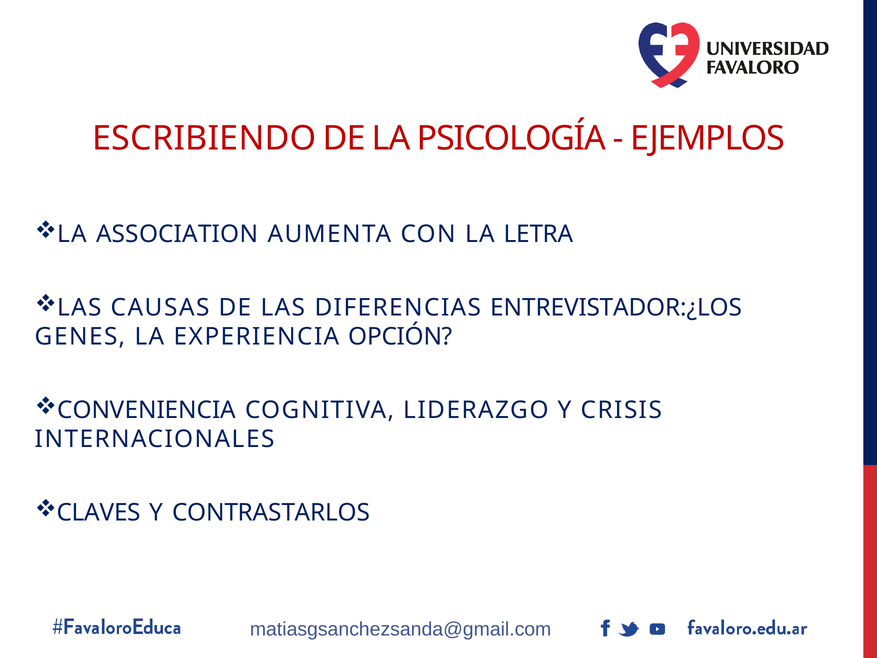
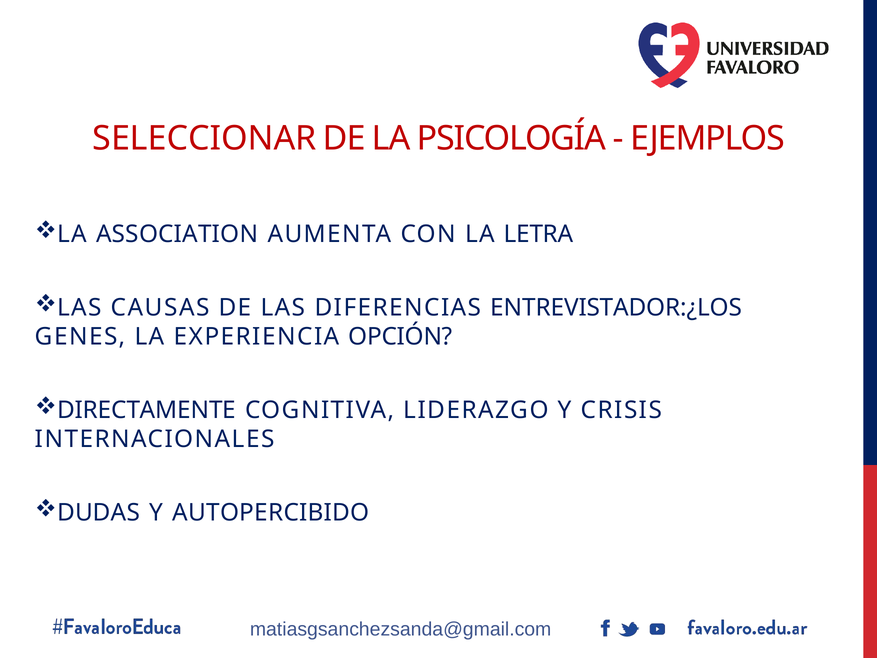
ESCRIBIENDO: ESCRIBIENDO -> SELECCIONAR
CONVENIENCIA: CONVENIENCIA -> DIRECTAMENTE
CLAVES: CLAVES -> DUDAS
CONTRASTARLOS: CONTRASTARLOS -> AUTOPERCIBIDO
